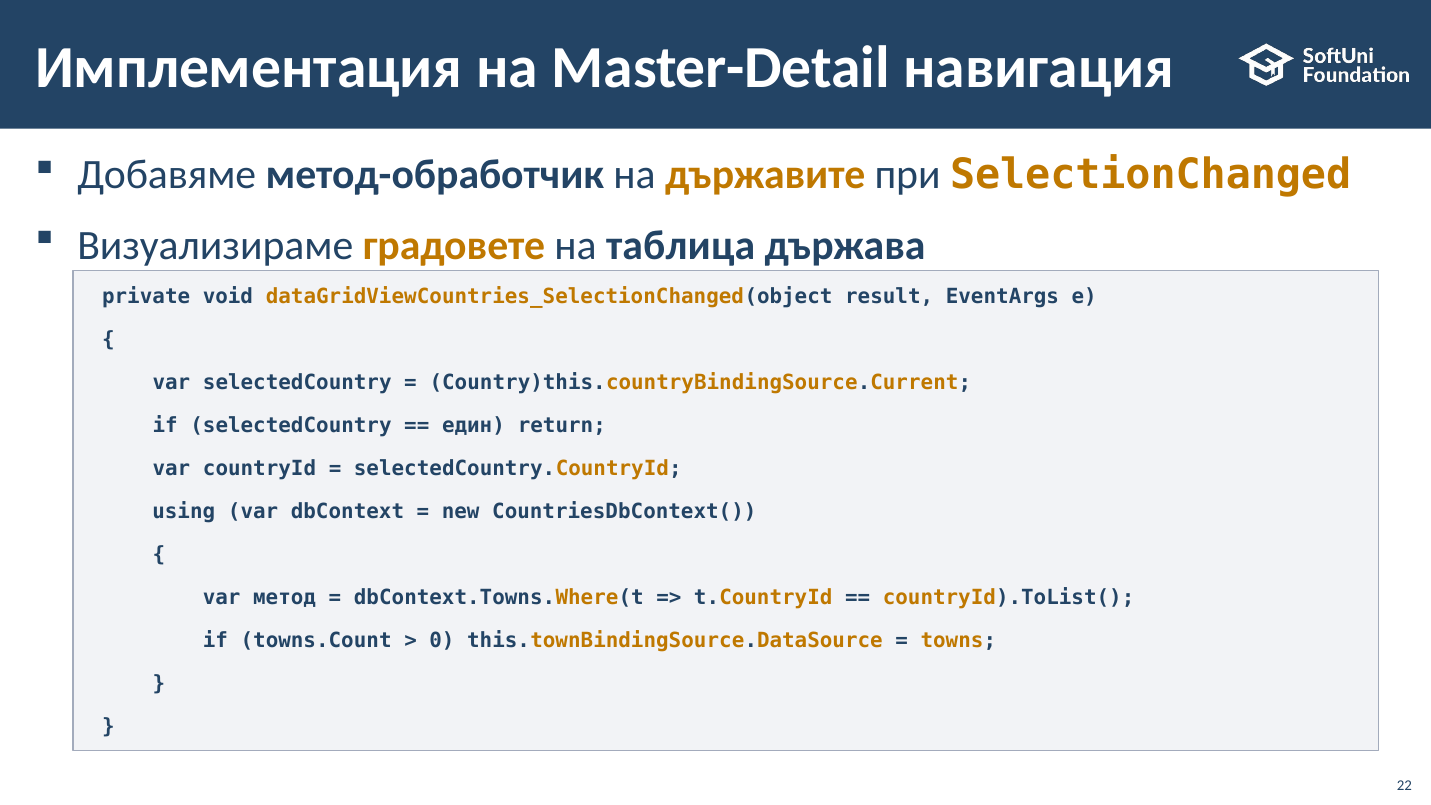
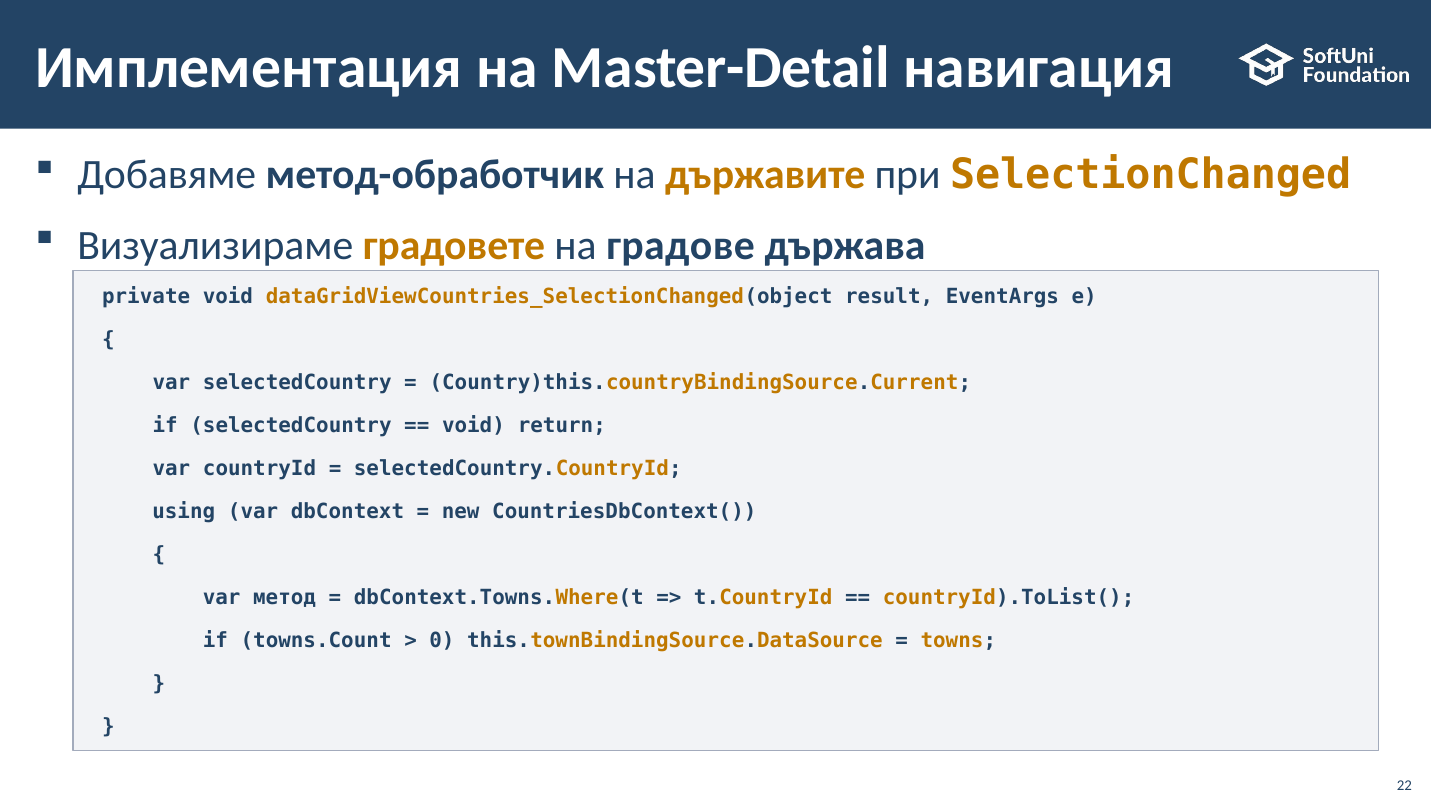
таблица: таблица -> градове
един at (473, 426): един -> void
